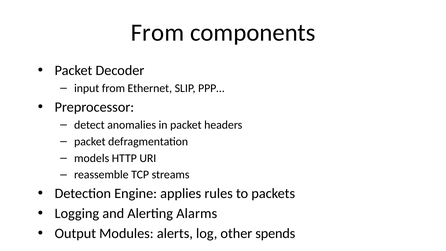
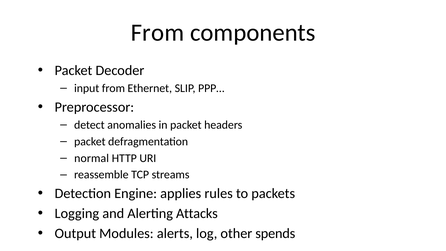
models: models -> normal
Alarms: Alarms -> Attacks
